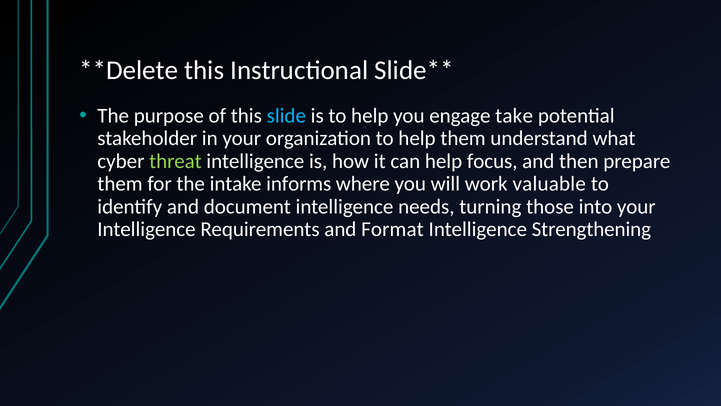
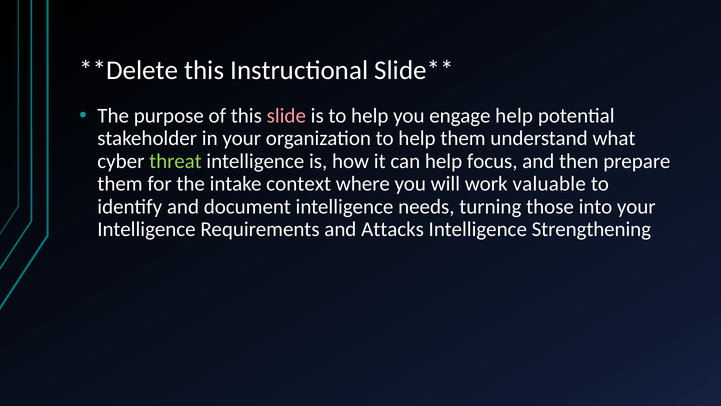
slide colour: light blue -> pink
engage take: take -> help
informs: informs -> context
Format: Format -> Attacks
